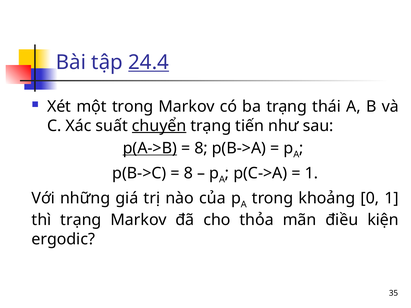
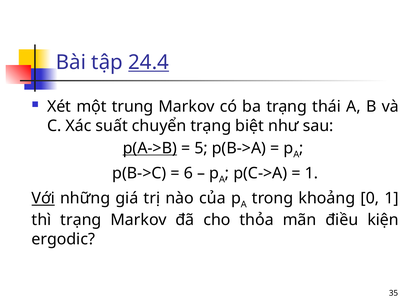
một trọng: trọng -> trung
chuyển underline: present -> none
tiến: tiến -> biệt
8 at (201, 148): 8 -> 5
8 at (188, 173): 8 -> 6
Với underline: none -> present
